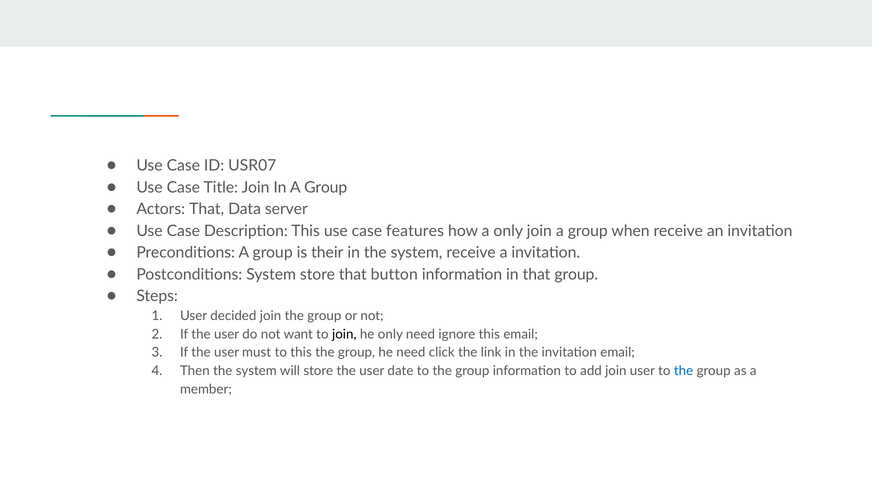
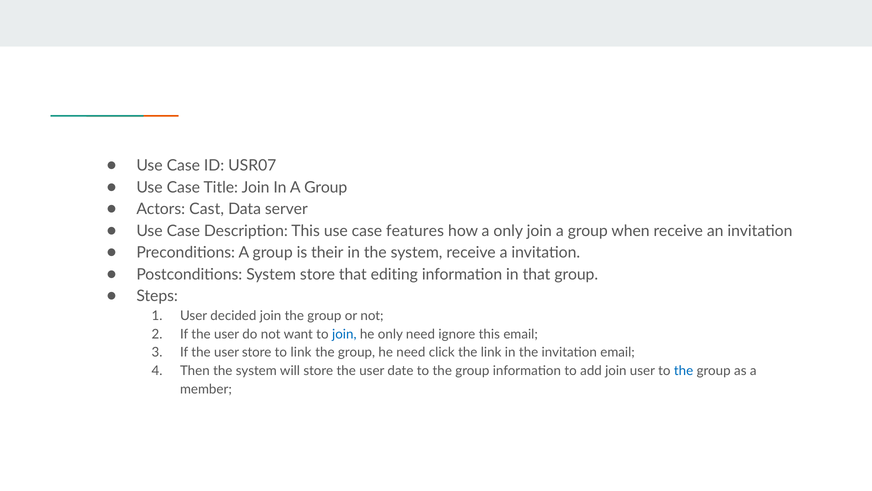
Actors That: That -> Cast
button: button -> editing
join at (344, 334) colour: black -> blue
user must: must -> store
to this: this -> link
